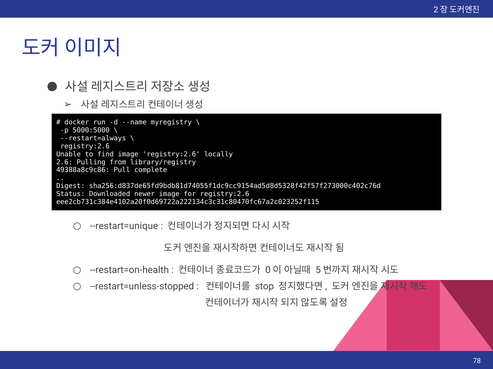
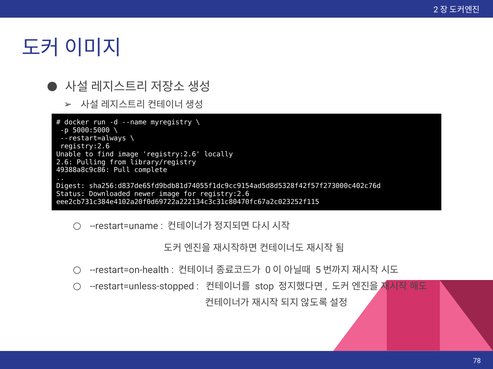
--restart=unique: --restart=unique -> --restart=uname
